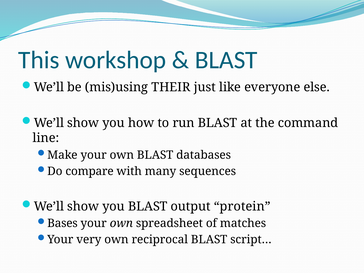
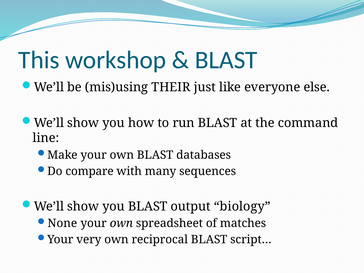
protein: protein -> biology
Bases: Bases -> None
